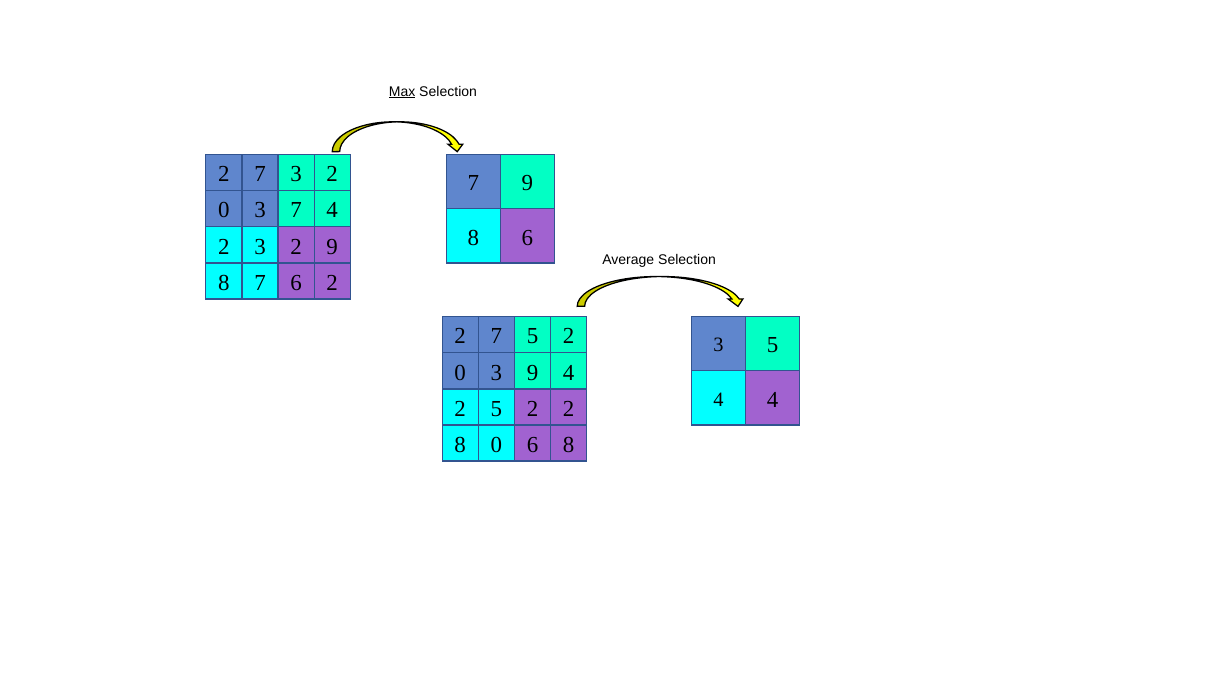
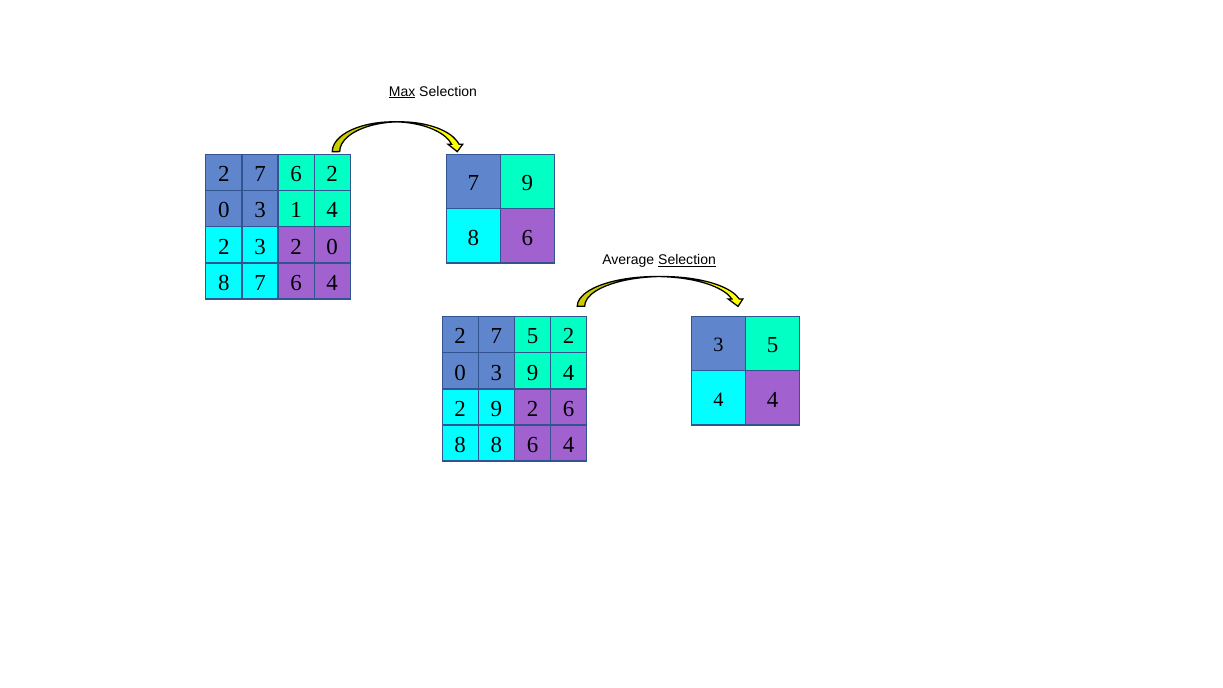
2 7 3: 3 -> 6
3 7: 7 -> 1
3 2 9: 9 -> 0
Selection at (687, 260) underline: none -> present
7 6 2: 2 -> 4
2 5: 5 -> 9
2 2: 2 -> 6
8 0: 0 -> 8
8 at (569, 445): 8 -> 4
